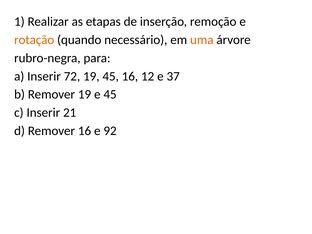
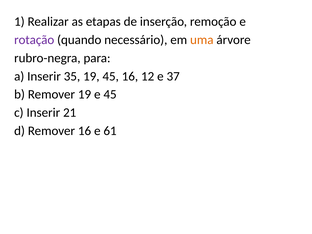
rotação colour: orange -> purple
72: 72 -> 35
92: 92 -> 61
